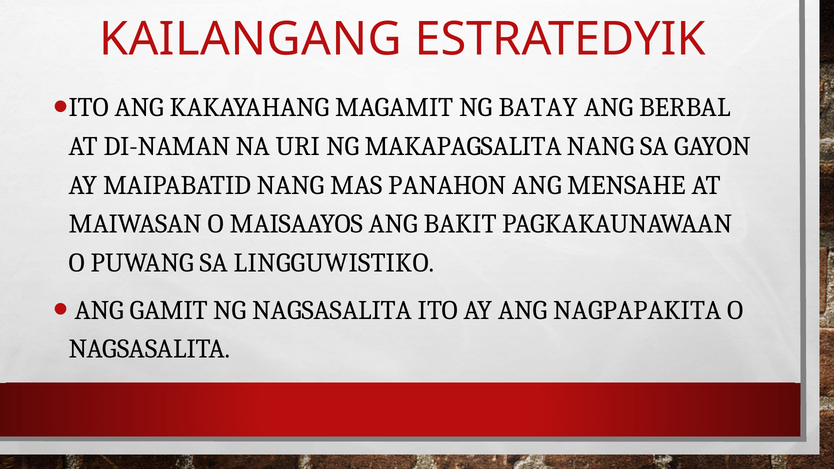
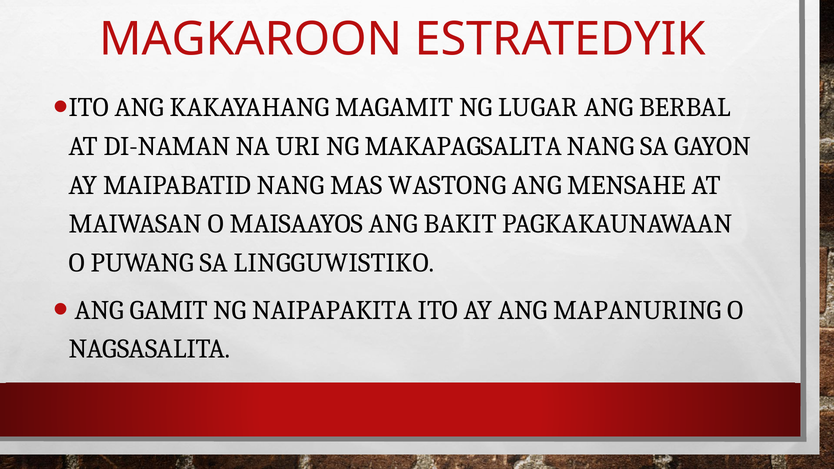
KAILANGANG: KAILANGANG -> MAGKAROON
BATAY: BATAY -> LUGAR
PANAHON: PANAHON -> WASTONG
NG NAGSASALITA: NAGSASALITA -> NAIPAPAKITA
NAGPAPAKITA: NAGPAPAKITA -> MAPANURING
